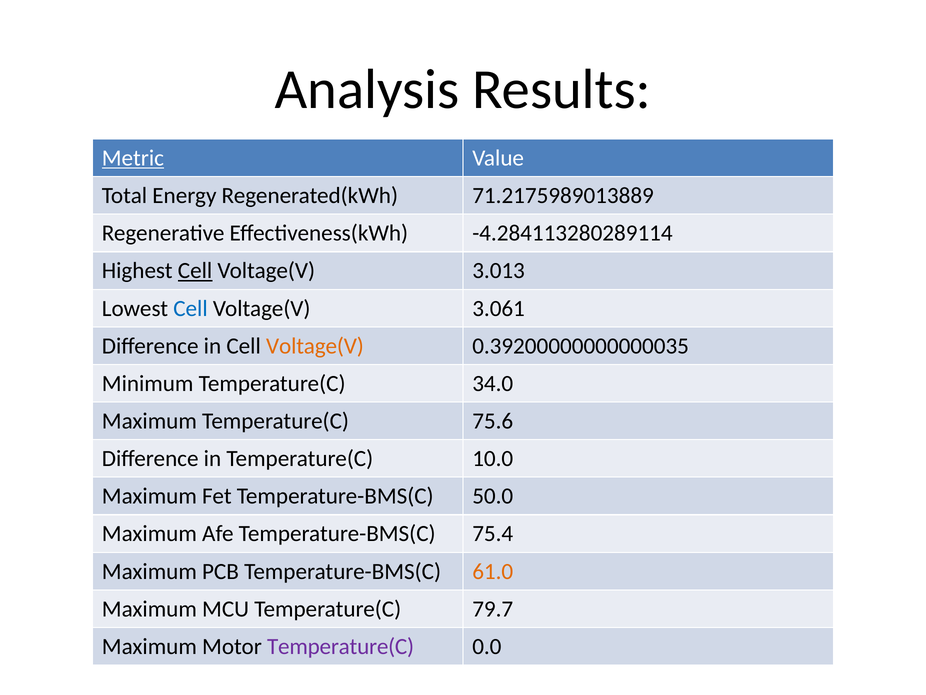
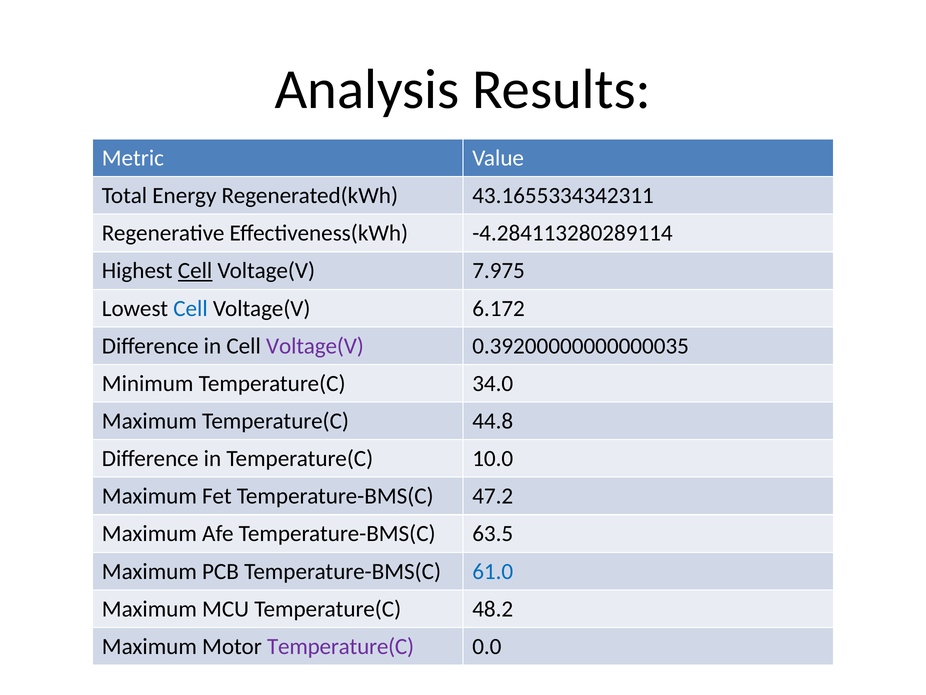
Metric underline: present -> none
71.2175989013889: 71.2175989013889 -> 43.1655334342311
3.013: 3.013 -> 7.975
3.061: 3.061 -> 6.172
Voltage(V at (315, 346) colour: orange -> purple
75.6: 75.6 -> 44.8
50.0: 50.0 -> 47.2
75.4: 75.4 -> 63.5
61.0 colour: orange -> blue
79.7: 79.7 -> 48.2
